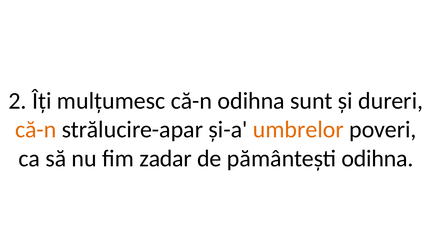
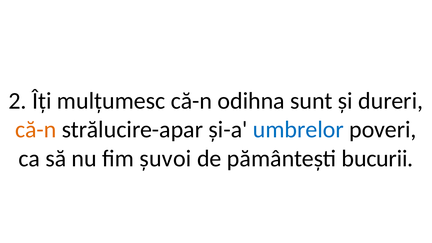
umbrelor colour: orange -> blue
zadar: zadar -> șuvoi
pământești odihna: odihna -> bucurii
